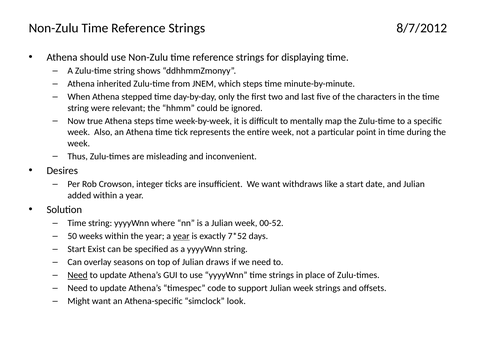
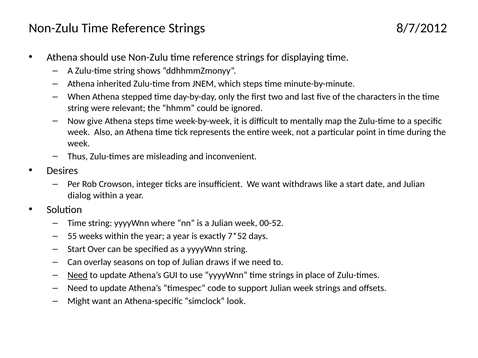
true: true -> give
added: added -> dialog
50: 50 -> 55
year at (181, 237) underline: present -> none
Exist: Exist -> Over
